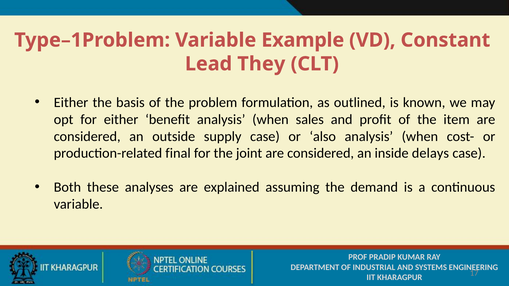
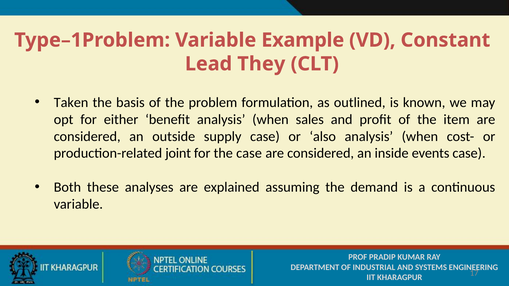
Either at (71, 103): Either -> Taken
final: final -> joint
the joint: joint -> case
delays: delays -> events
